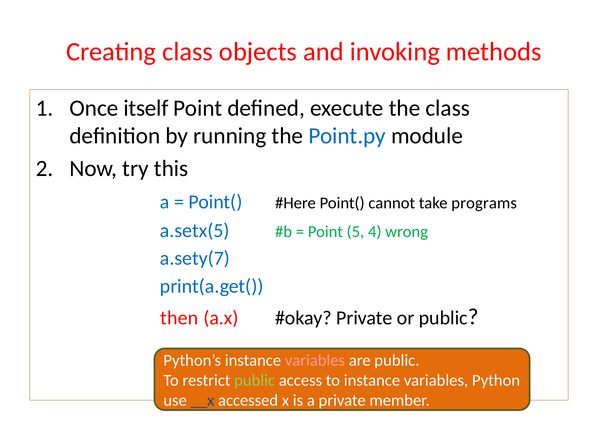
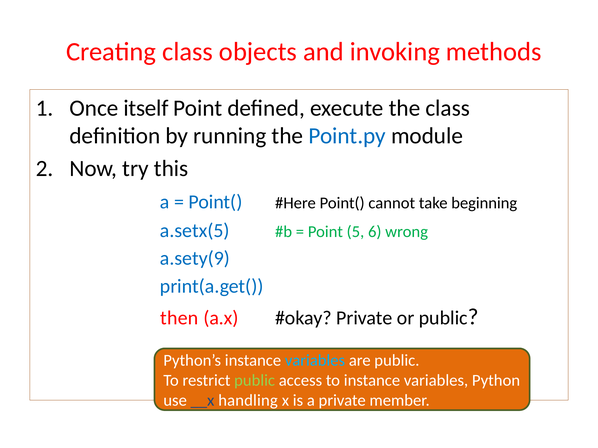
programs: programs -> beginning
4: 4 -> 6
a.sety(7: a.sety(7 -> a.sety(9
variables at (315, 361) colour: pink -> light blue
accessed: accessed -> handling
